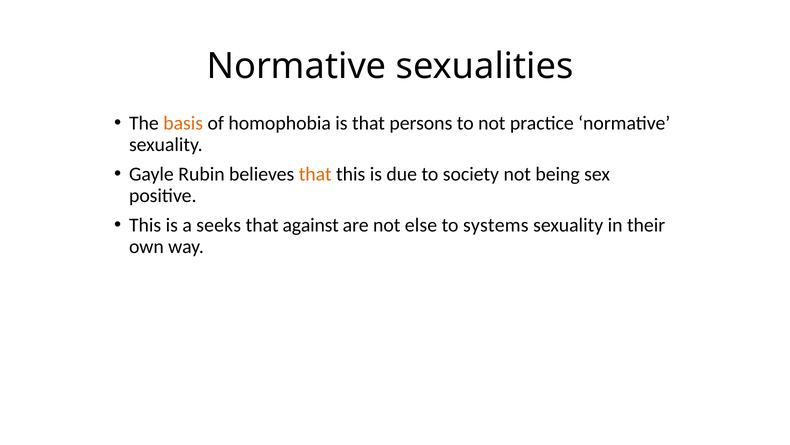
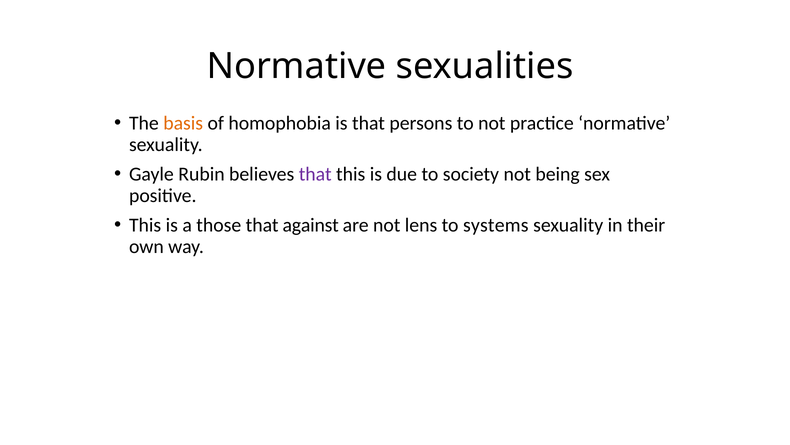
that at (315, 174) colour: orange -> purple
seeks: seeks -> those
else: else -> lens
